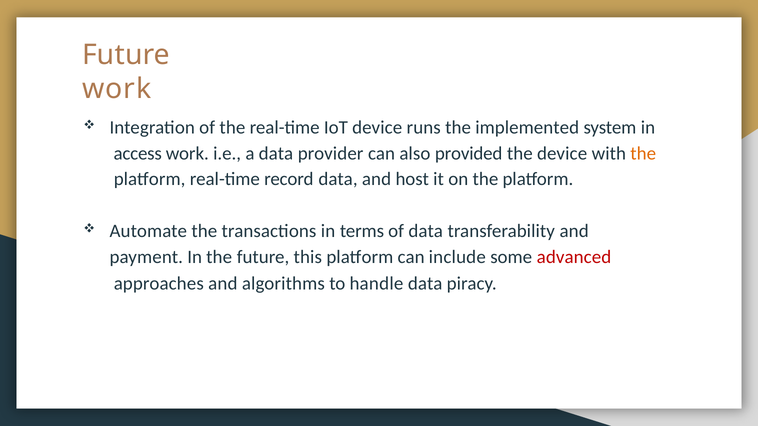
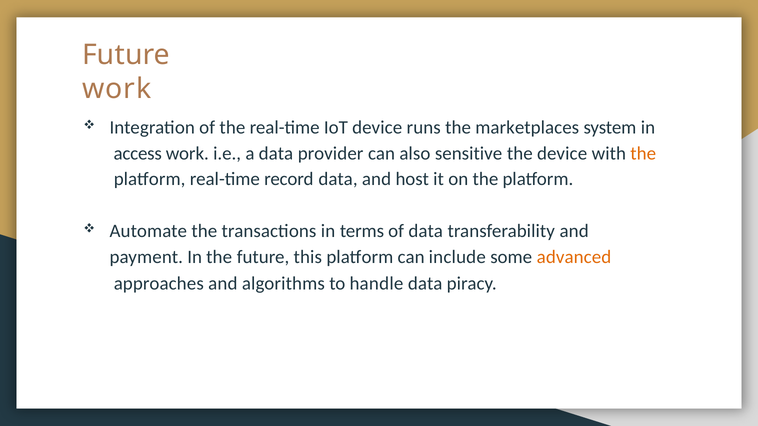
implemented: implemented -> marketplaces
provided: provided -> sensitive
advanced colour: red -> orange
